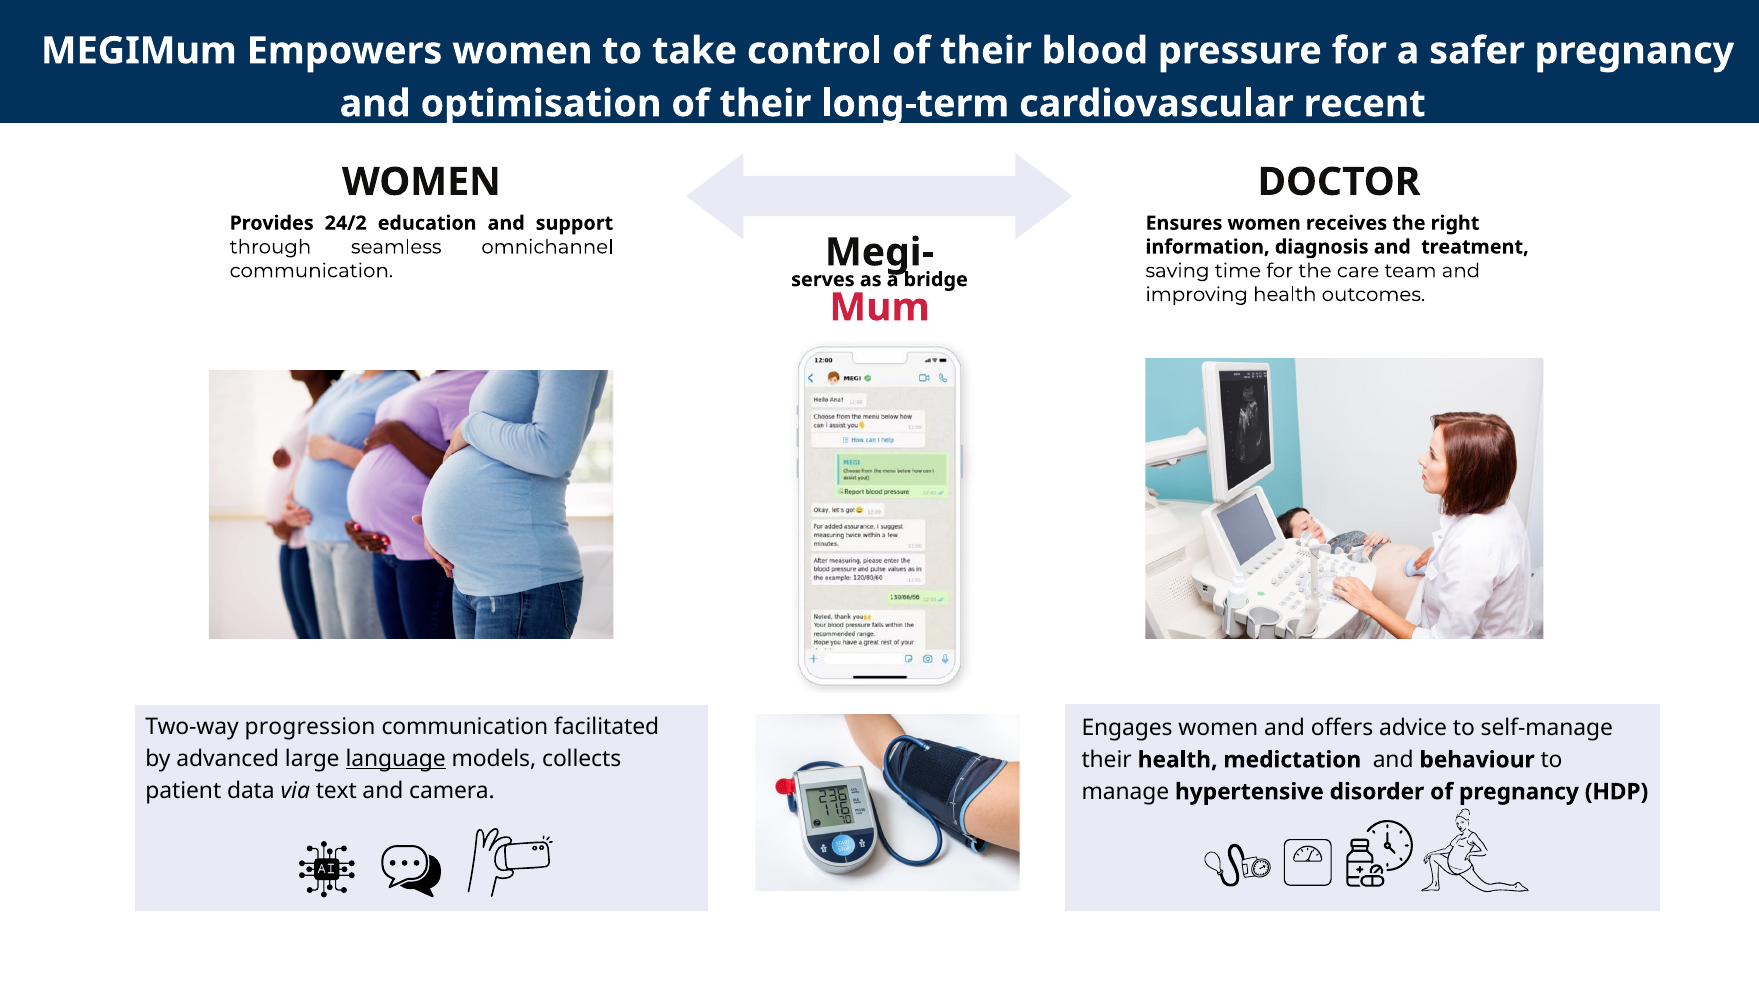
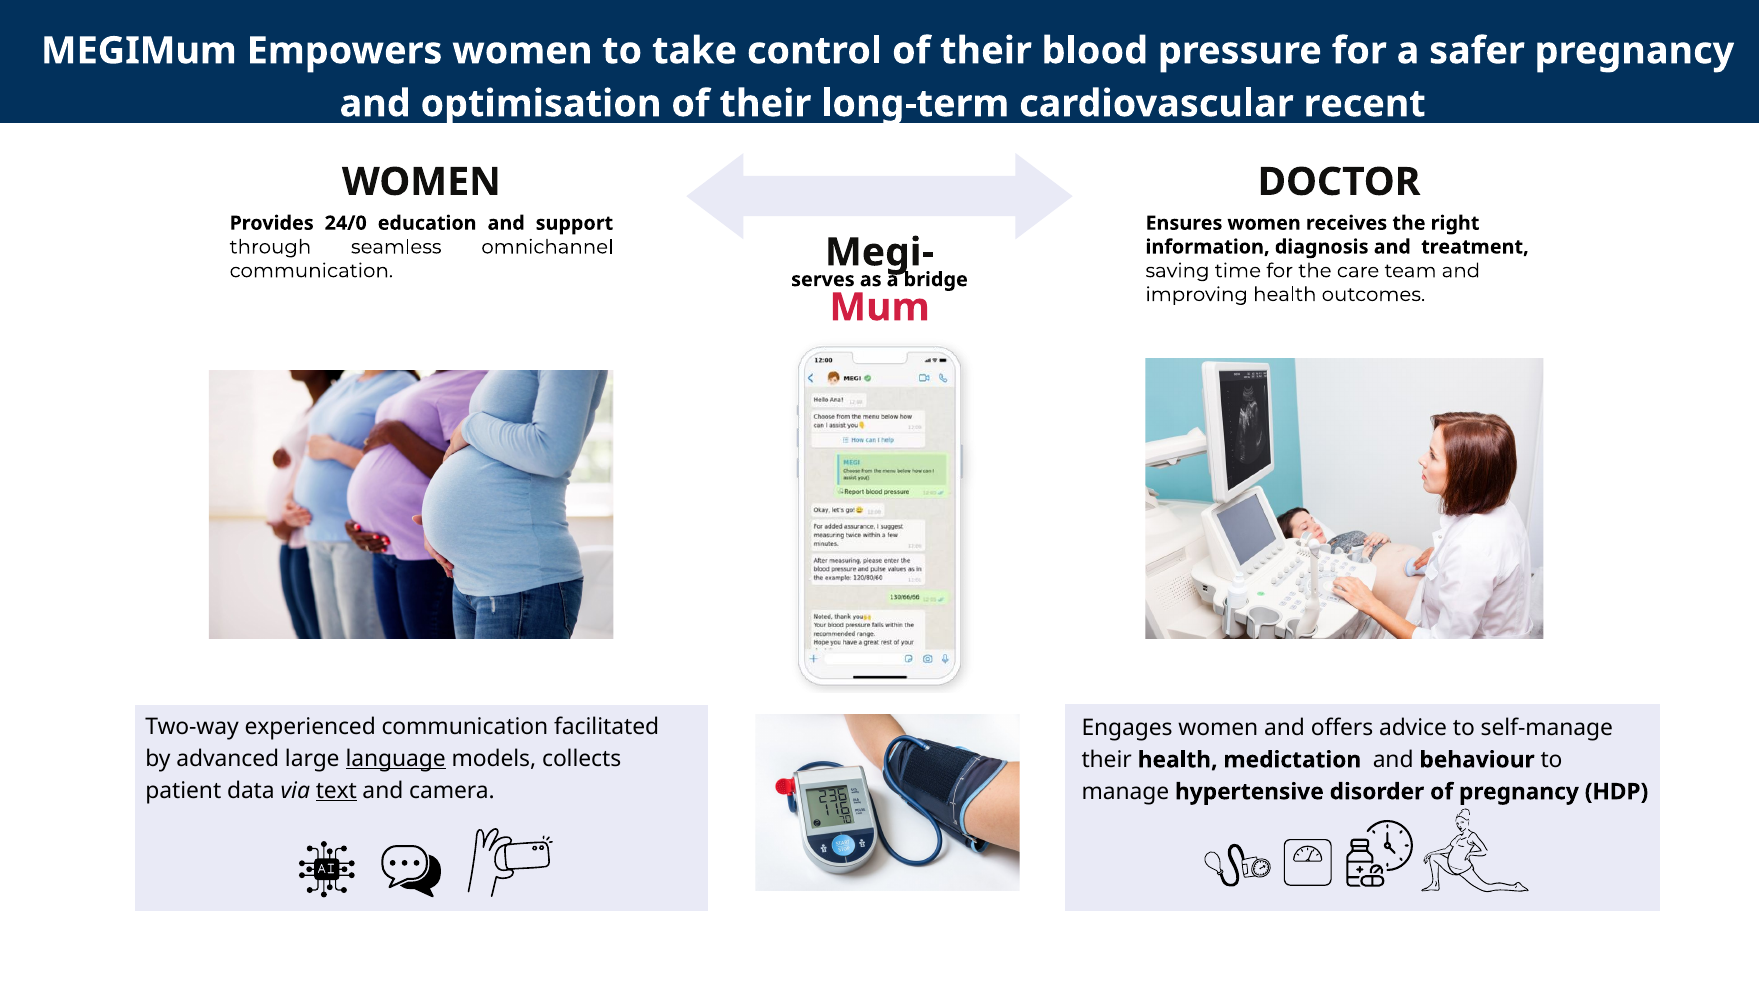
24/2: 24/2 -> 24/0
progression: progression -> experienced
text underline: none -> present
